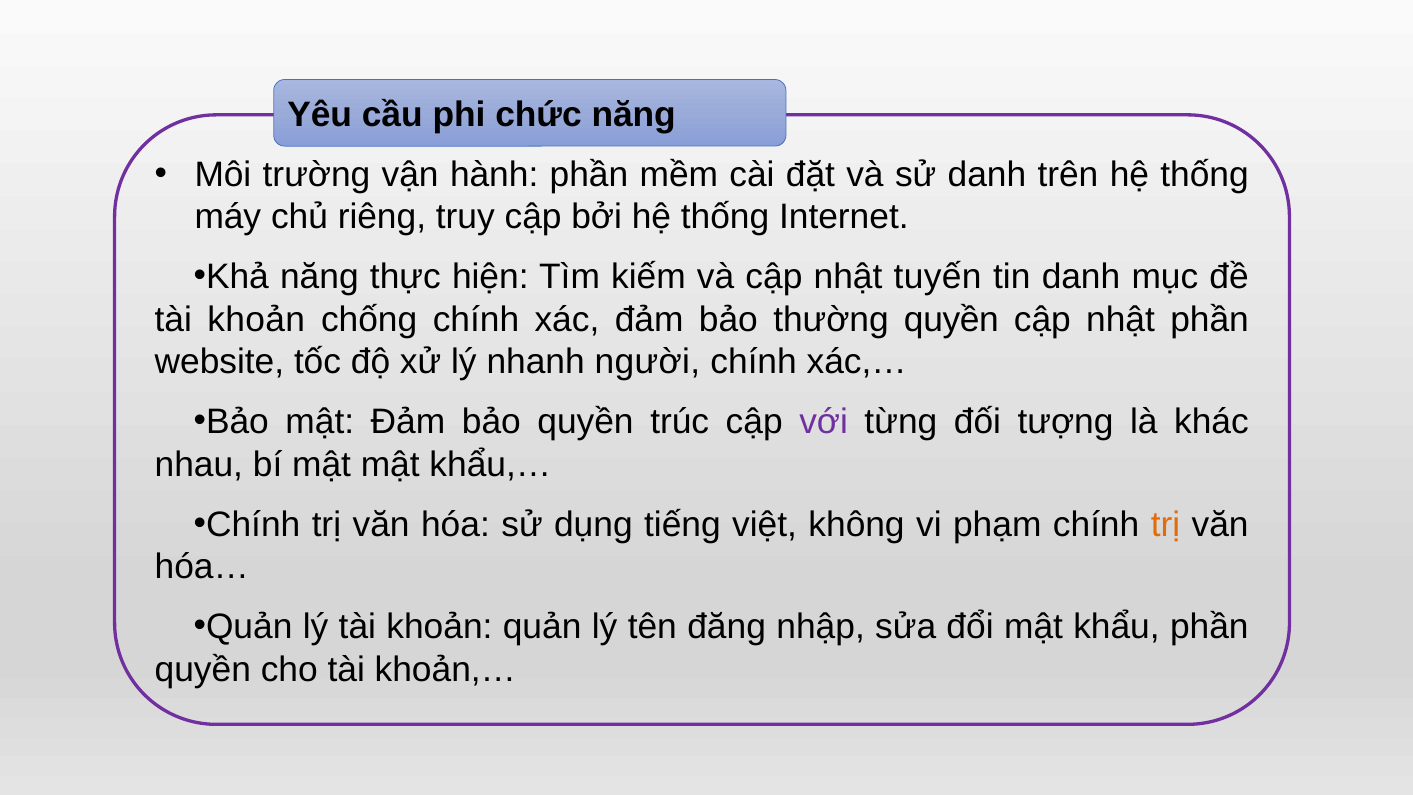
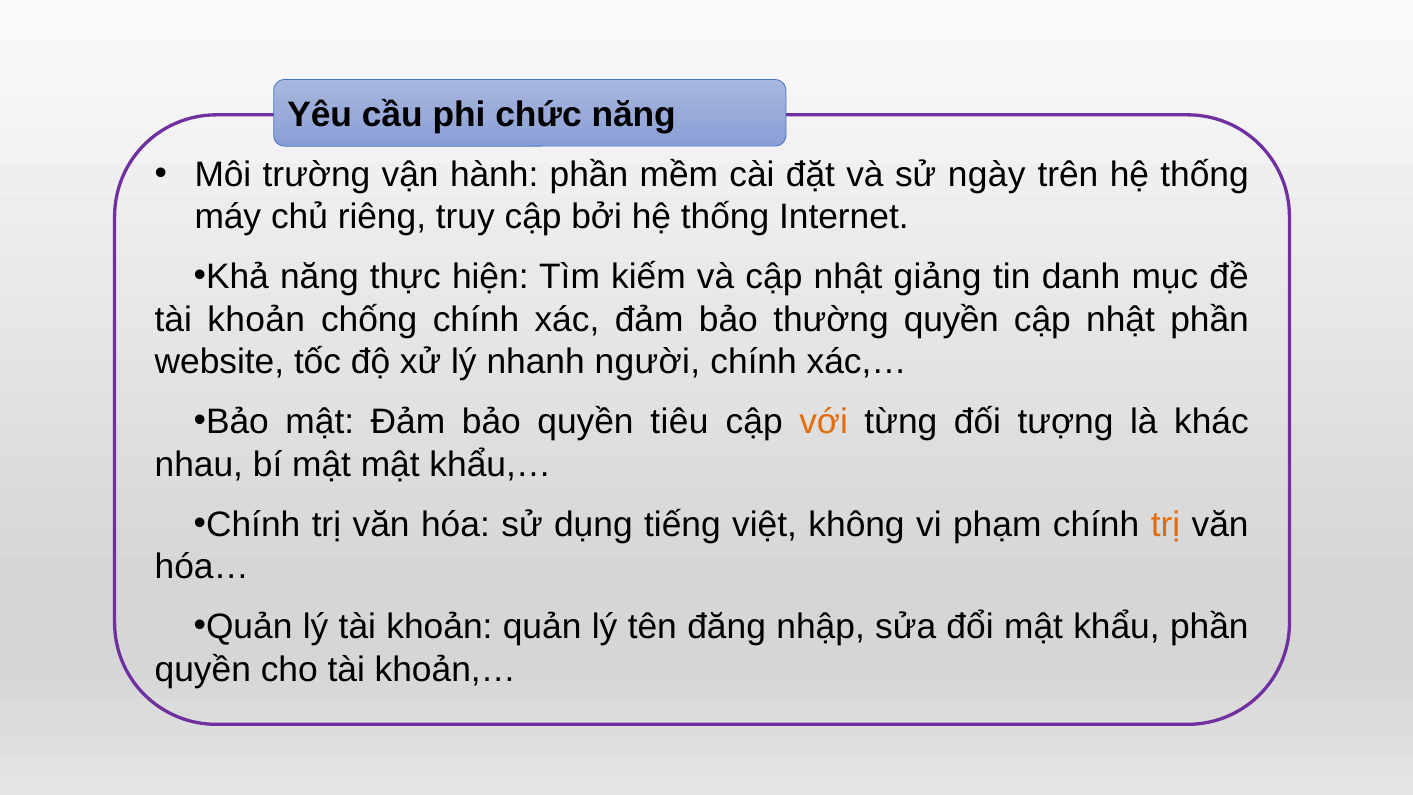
sử danh: danh -> ngày
tuyến: tuyến -> giảng
trúc: trúc -> tiêu
với colour: purple -> orange
